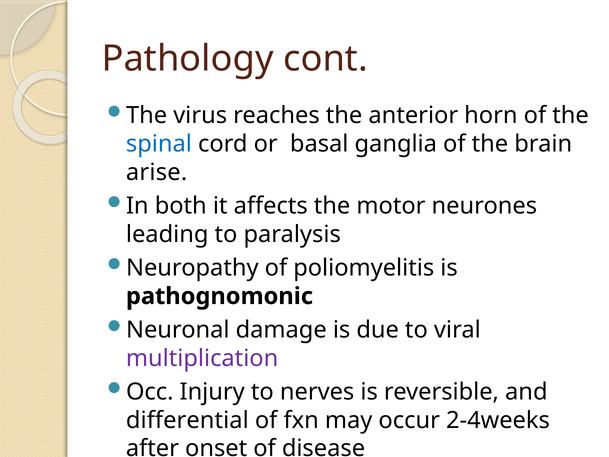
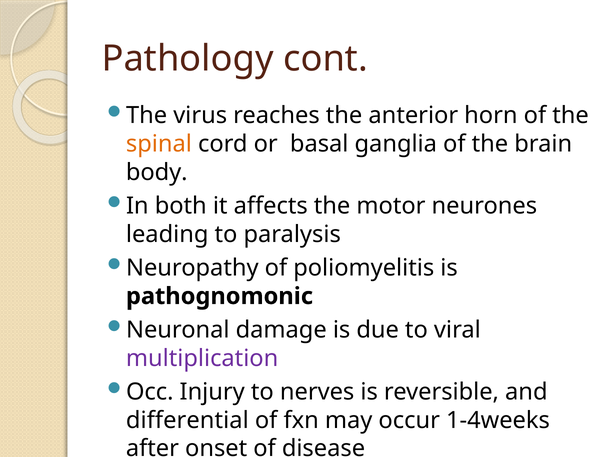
spinal colour: blue -> orange
arise: arise -> body
2-4weeks: 2-4weeks -> 1-4weeks
